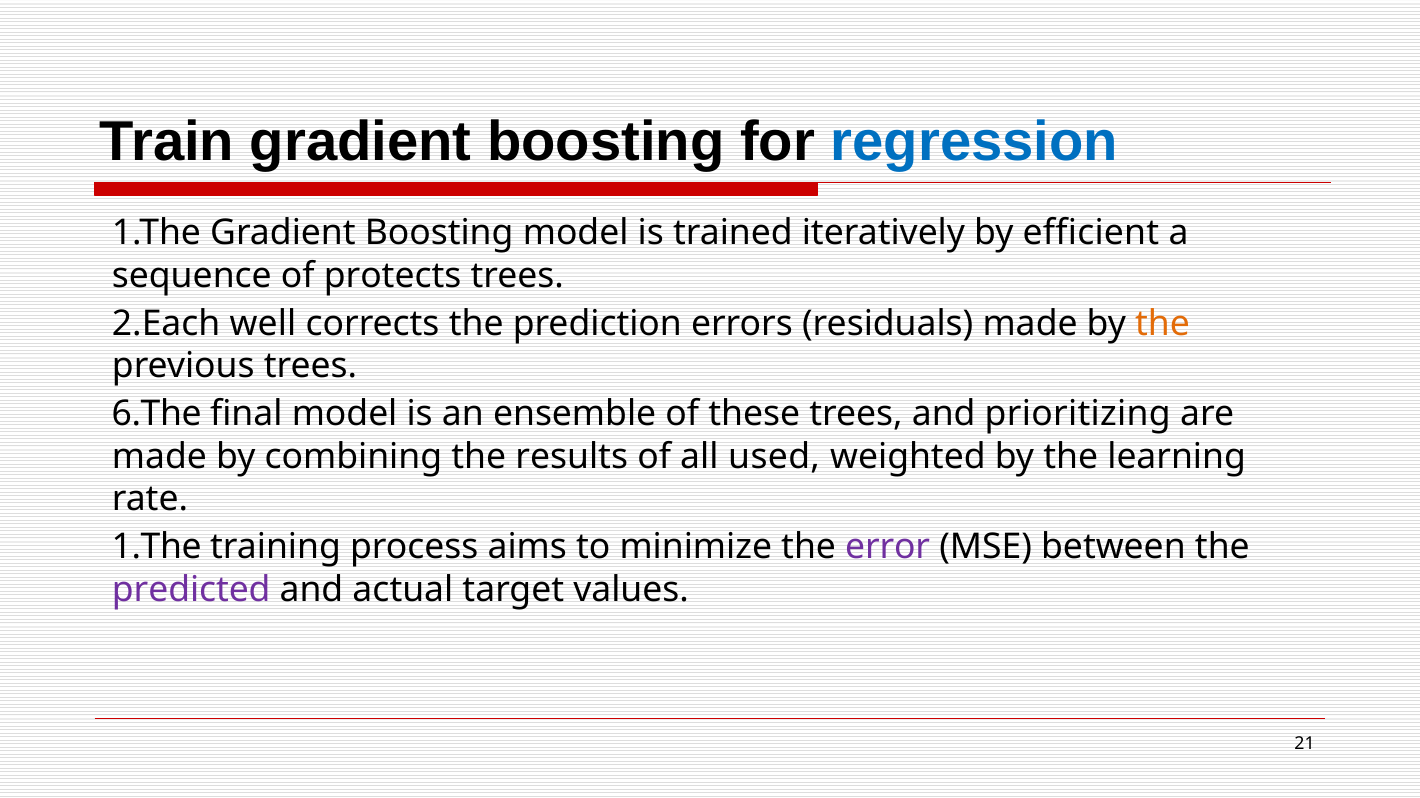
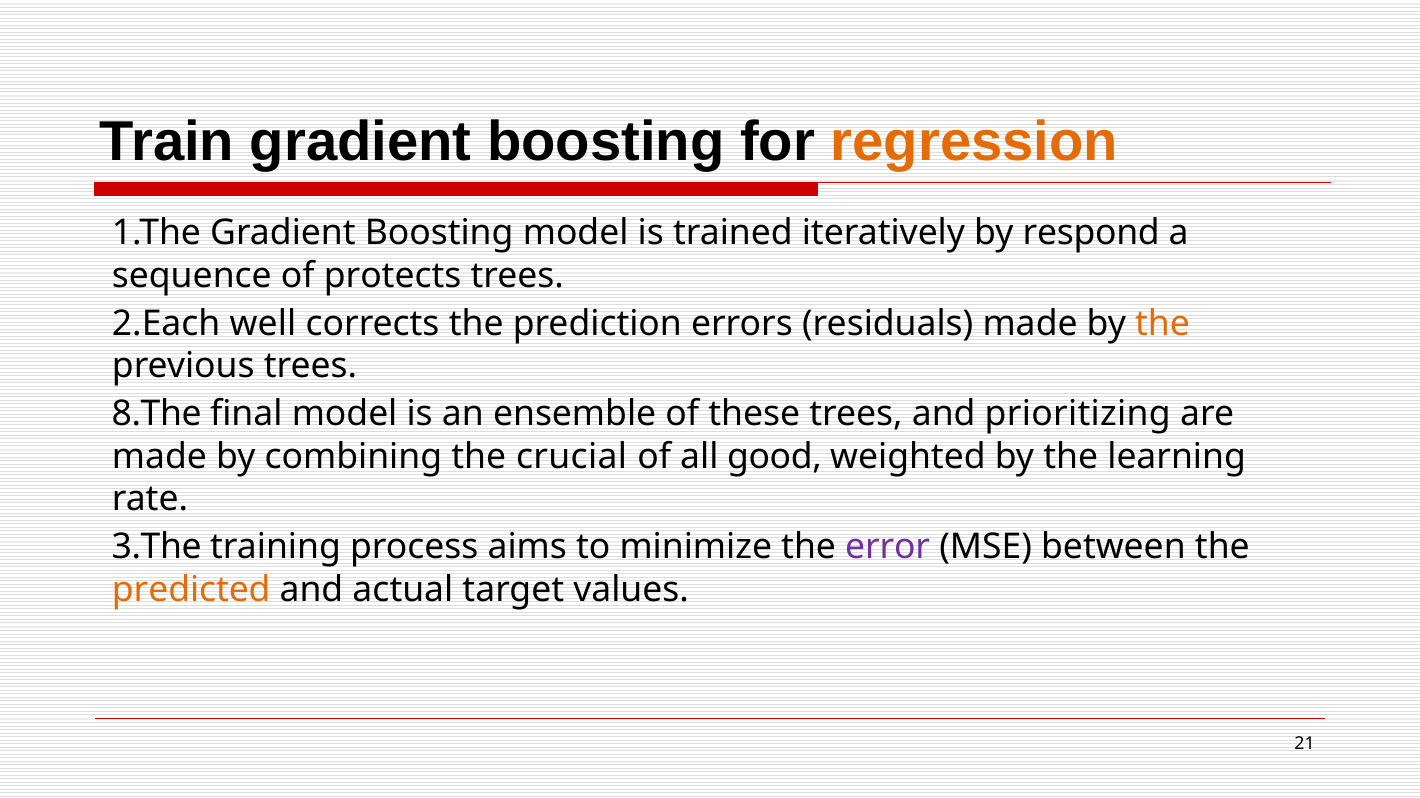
regression colour: blue -> orange
efficient: efficient -> respond
6.The: 6.The -> 8.The
results: results -> crucial
used: used -> good
1.The at (157, 547): 1.The -> 3.The
predicted colour: purple -> orange
